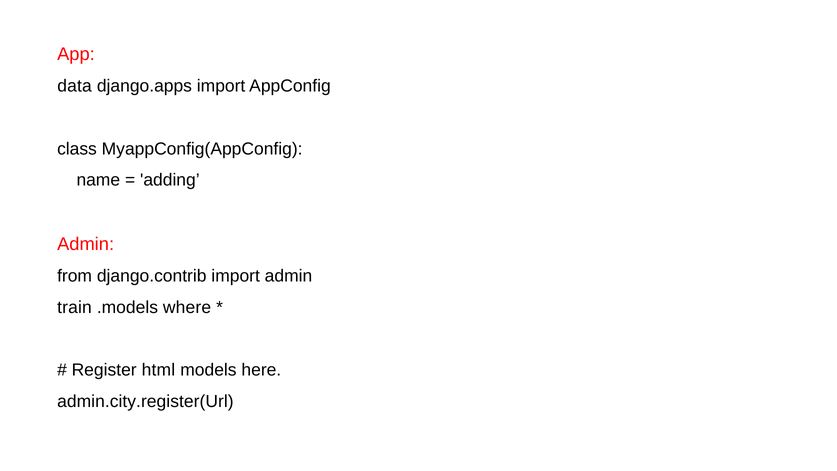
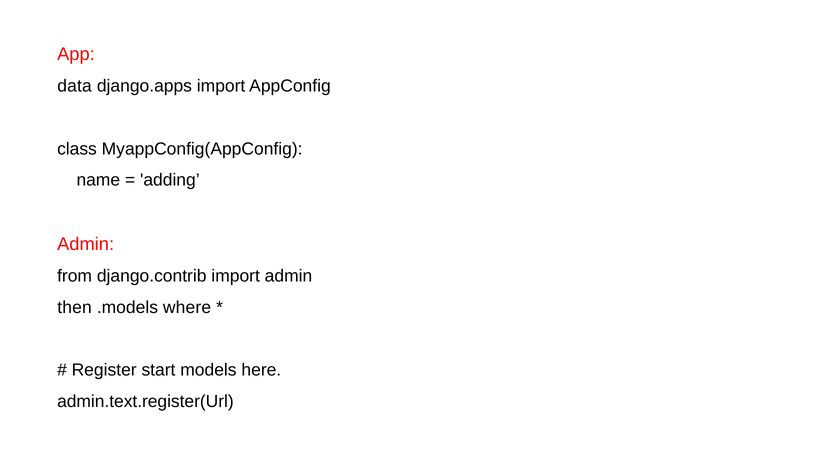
train: train -> then
html: html -> start
admin.city.register(Url: admin.city.register(Url -> admin.text.register(Url
